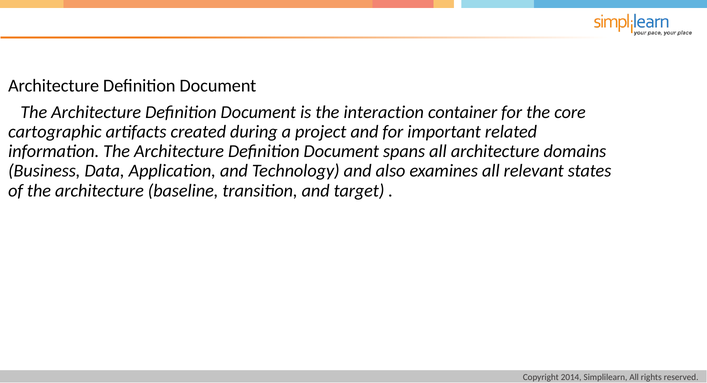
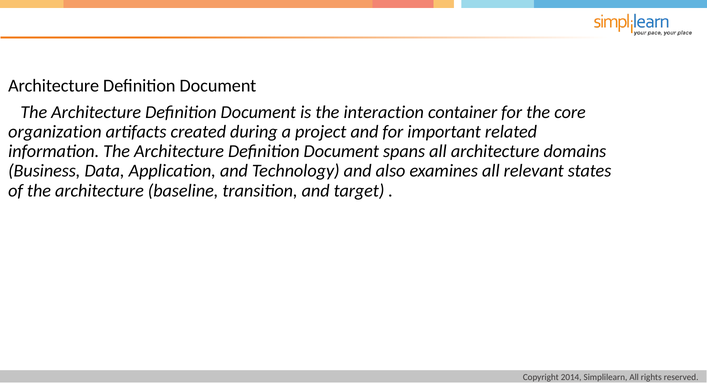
cartographic: cartographic -> organization
